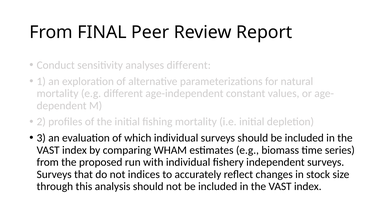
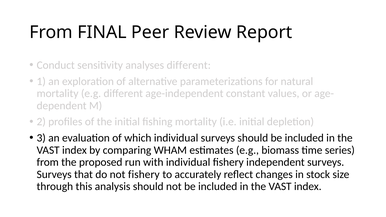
not indices: indices -> fishery
